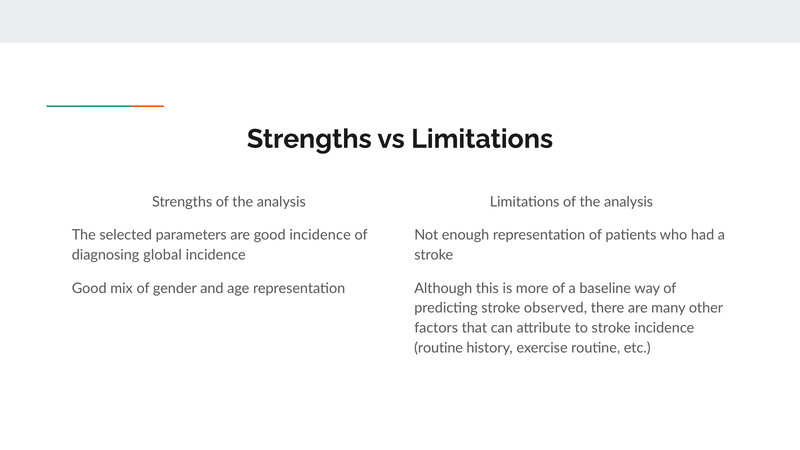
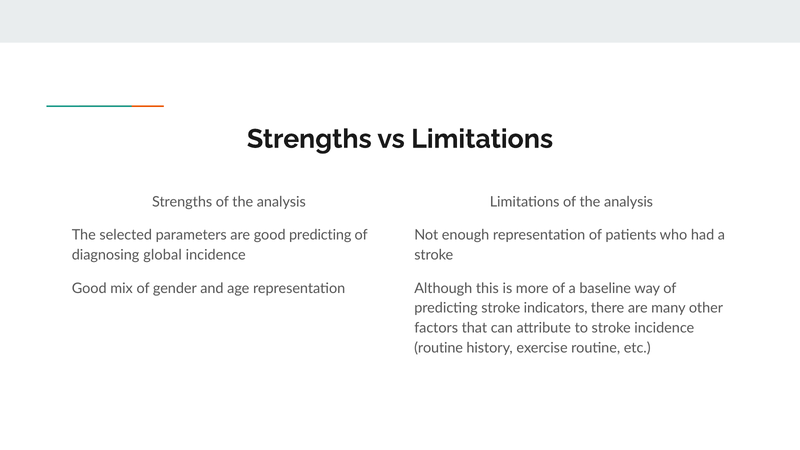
good incidence: incidence -> predicting
observed: observed -> indicators
